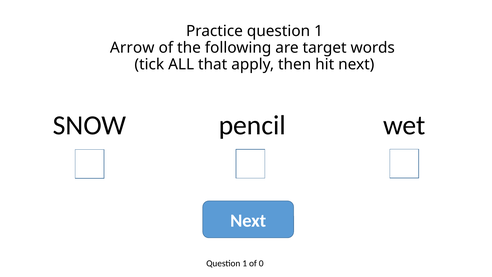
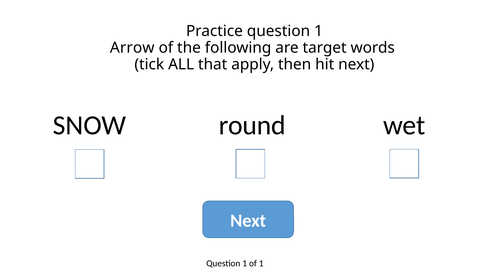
pencil: pencil -> round
of 0: 0 -> 1
